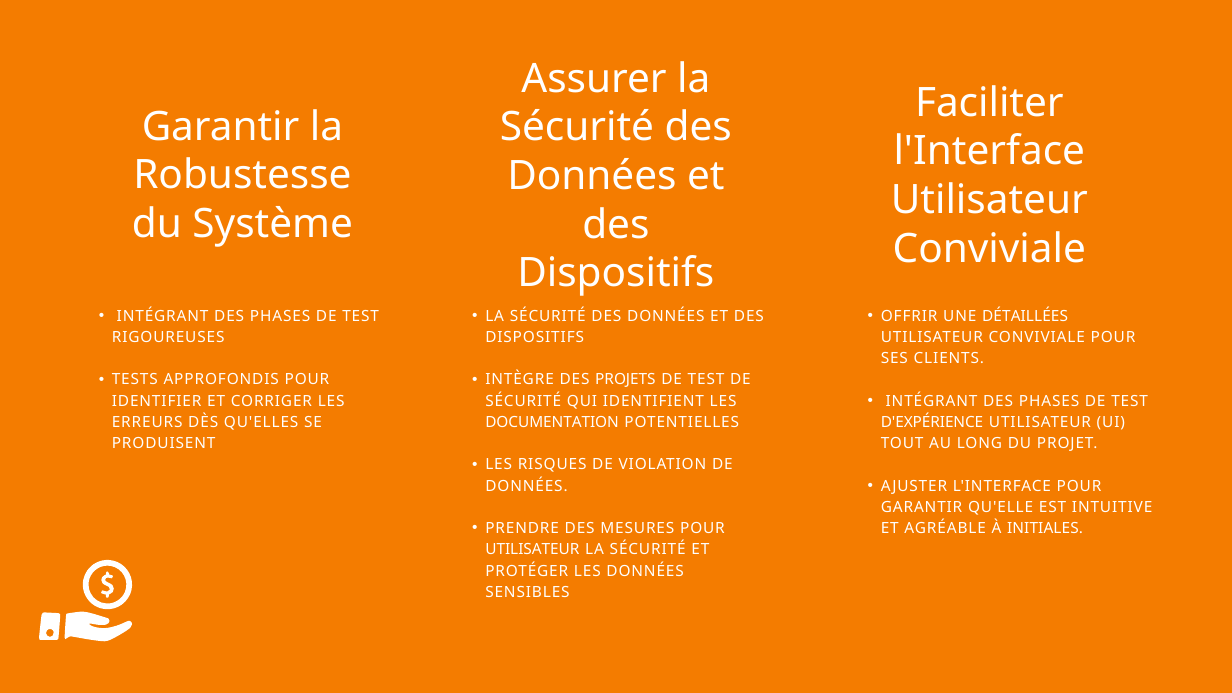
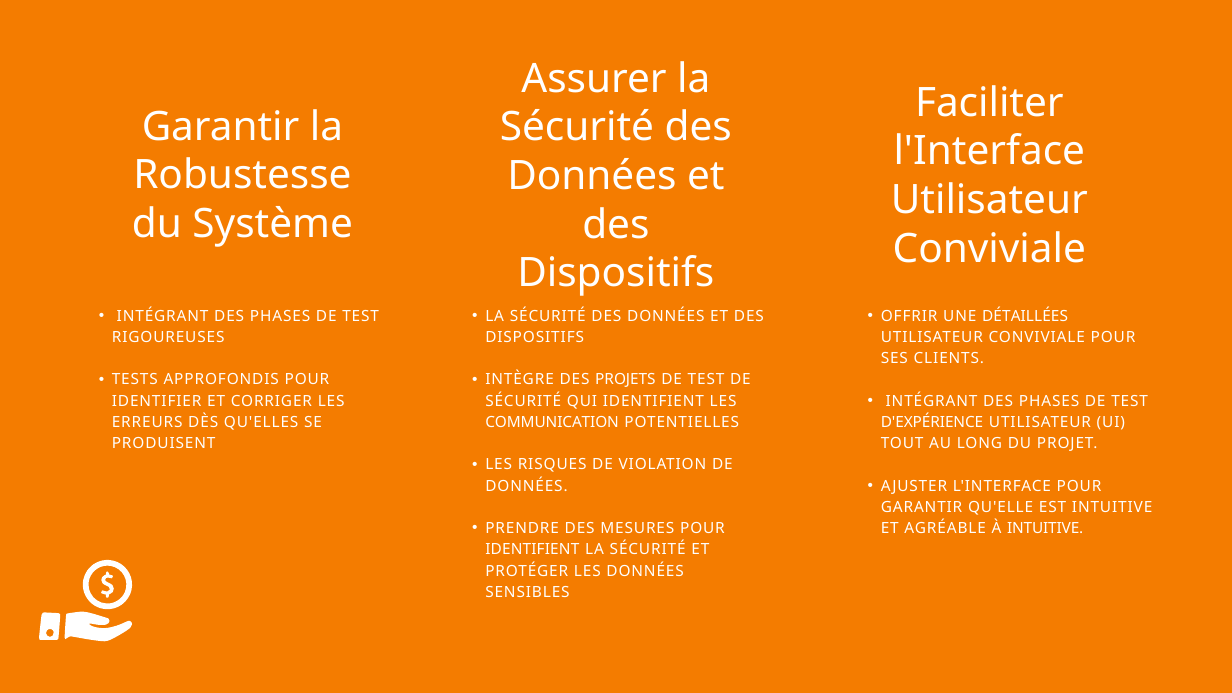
DOCUMENTATION: DOCUMENTATION -> COMMUNICATION
À INITIALES: INITIALES -> INTUITIVE
UTILISATEUR at (532, 550): UTILISATEUR -> IDENTIFIENT
